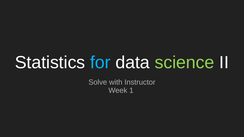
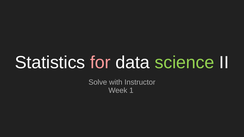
for colour: light blue -> pink
